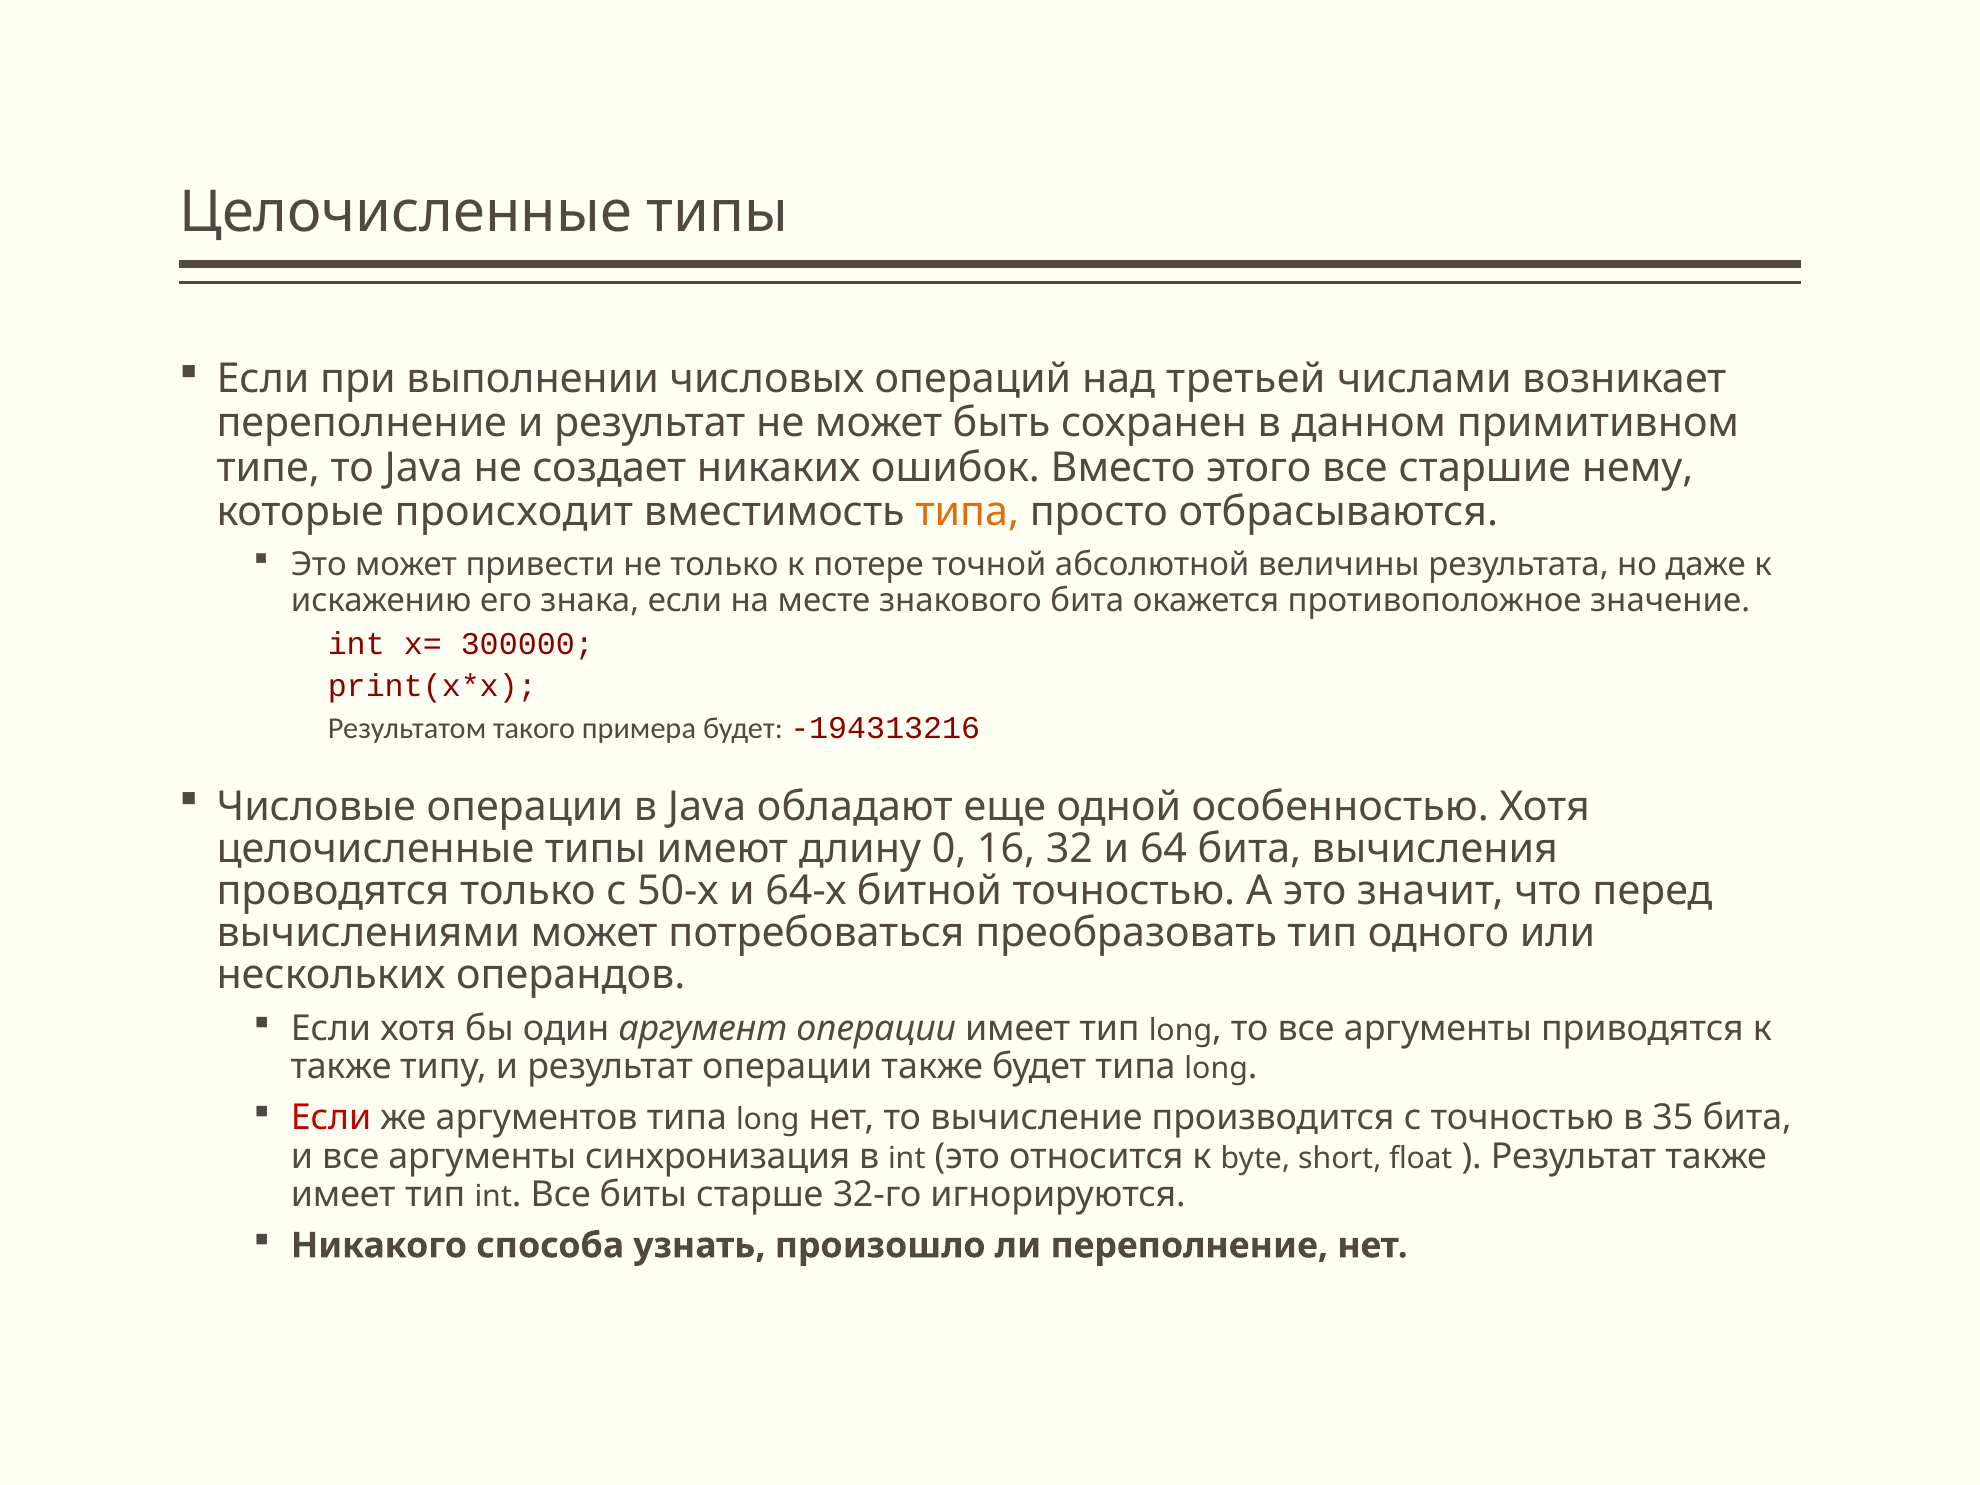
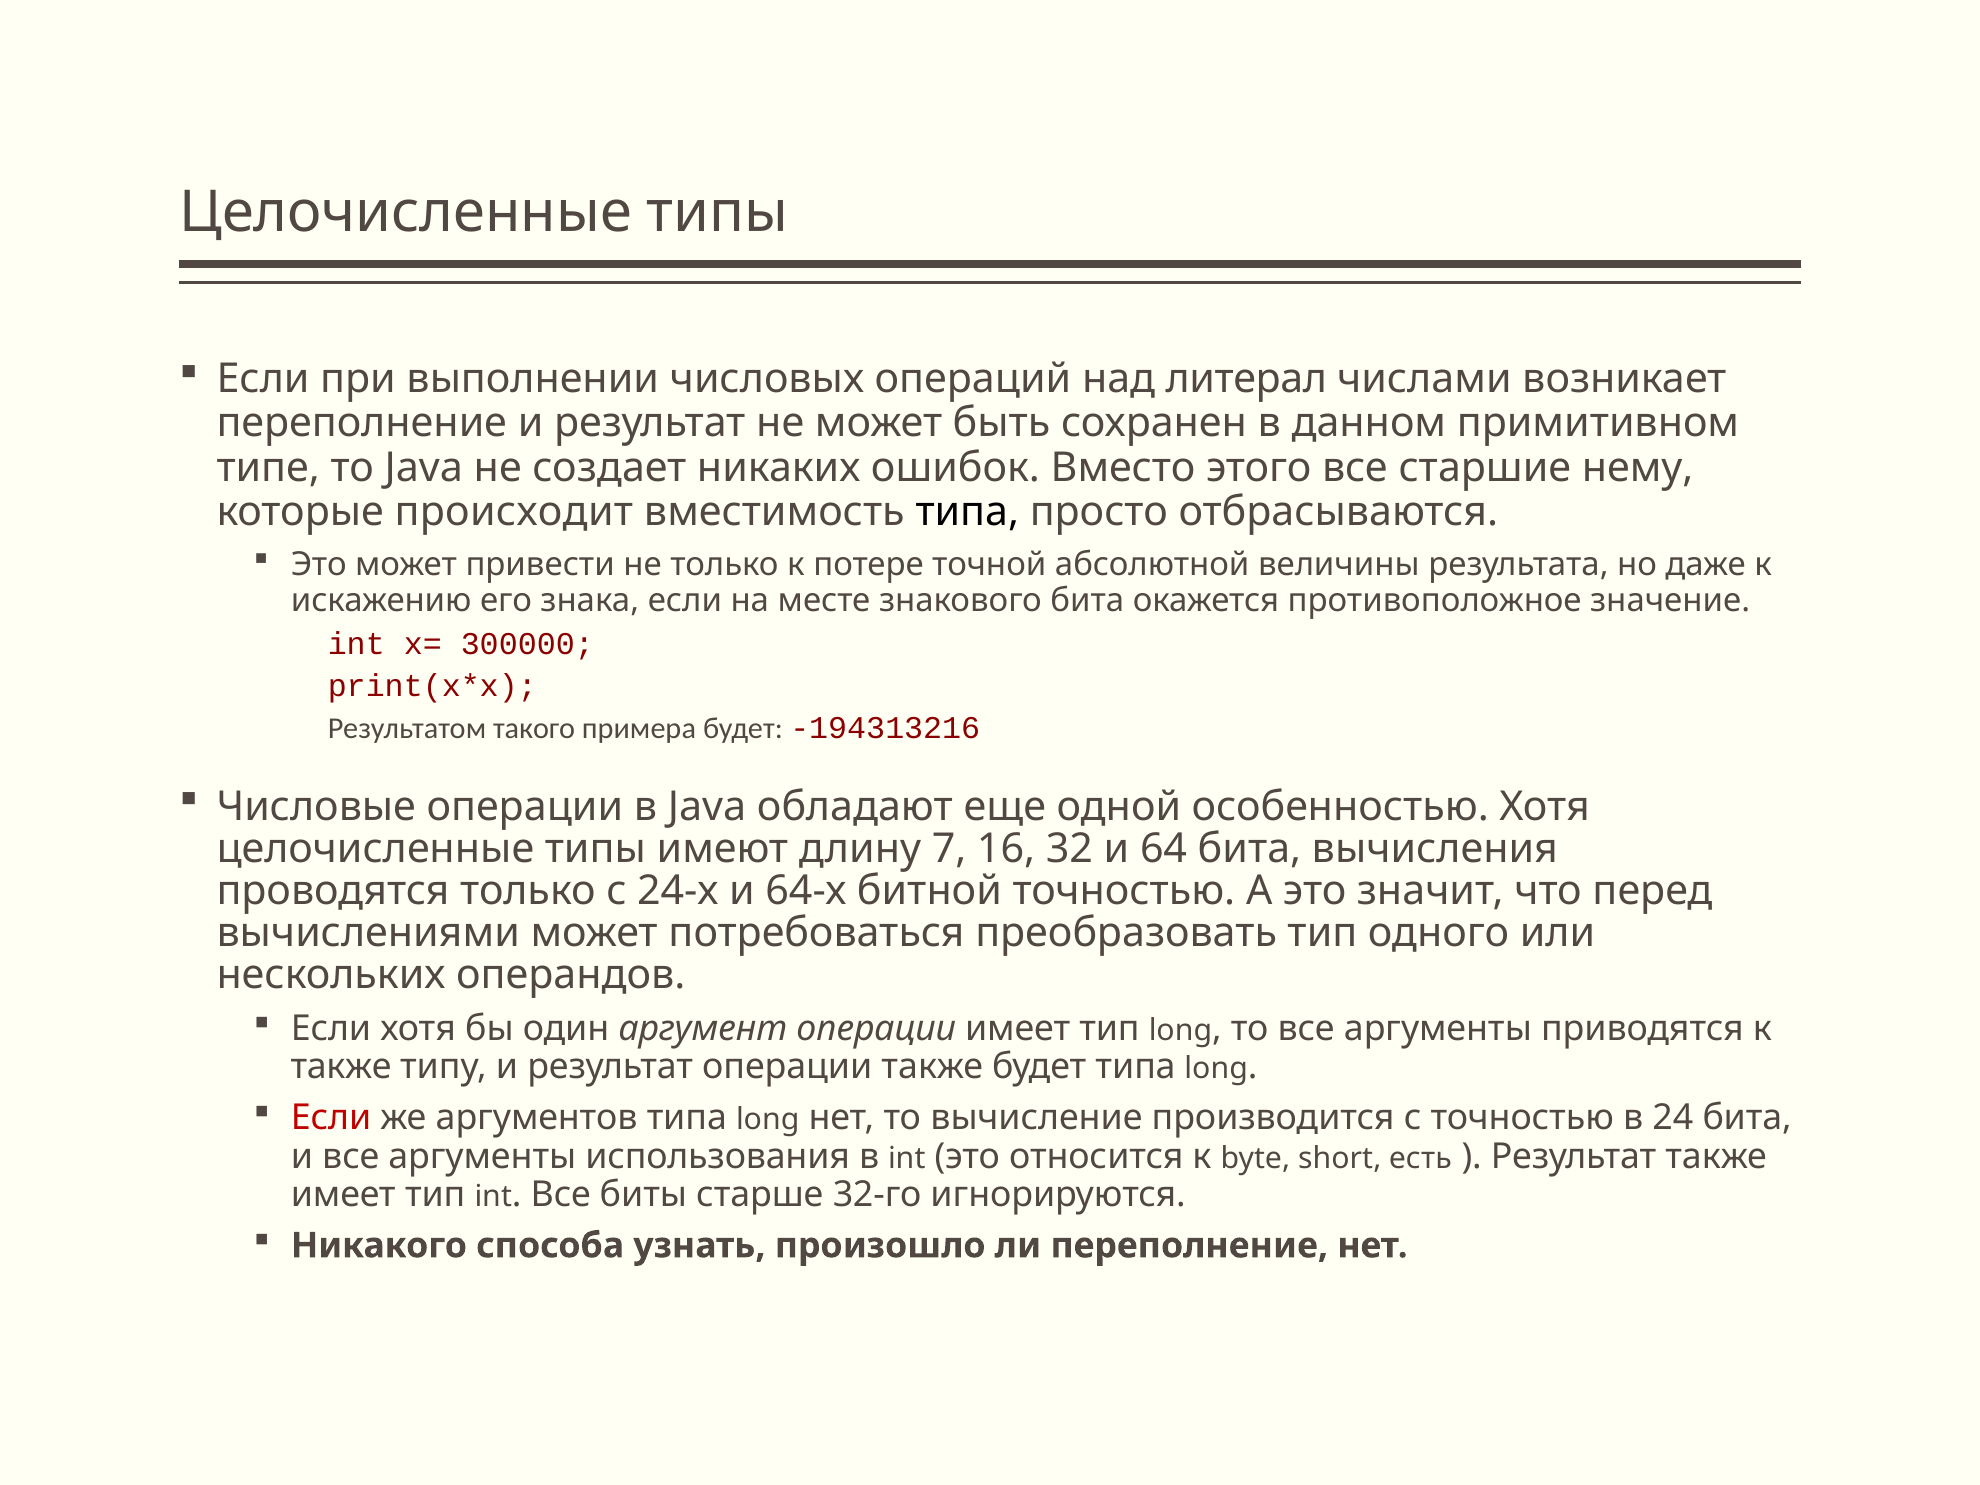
третьей: третьей -> литерал
типа at (967, 512) colour: orange -> black
0: 0 -> 7
50-х: 50-х -> 24-х
35: 35 -> 24
синхронизация: синхронизация -> использования
float: float -> есть
